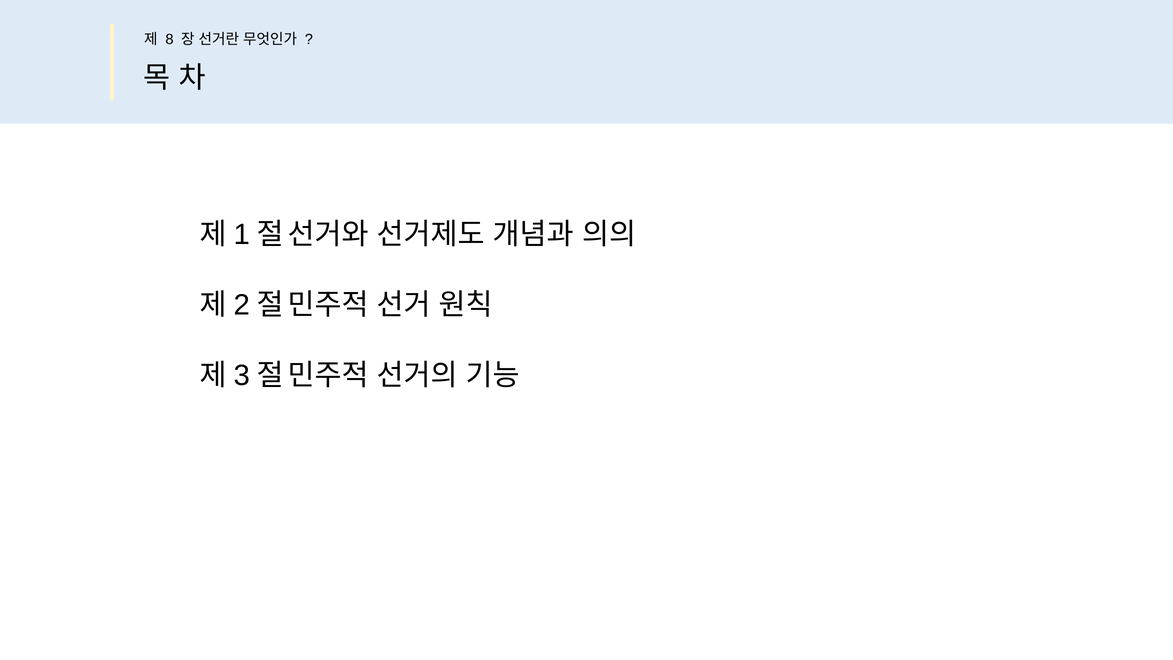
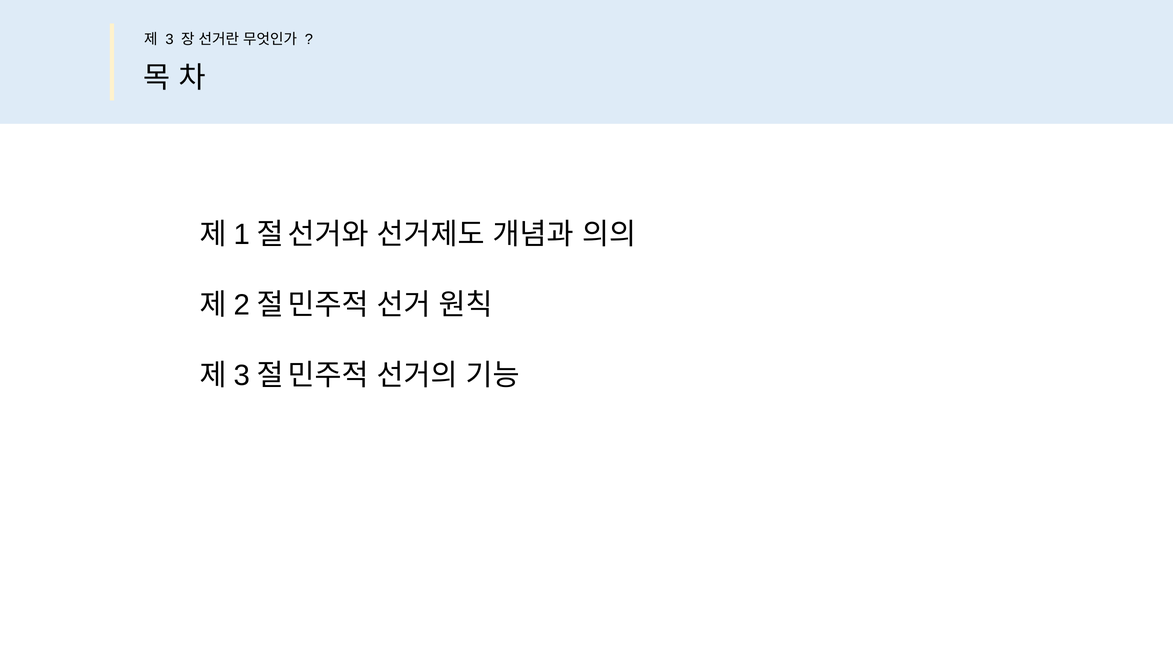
8: 8 -> 3
